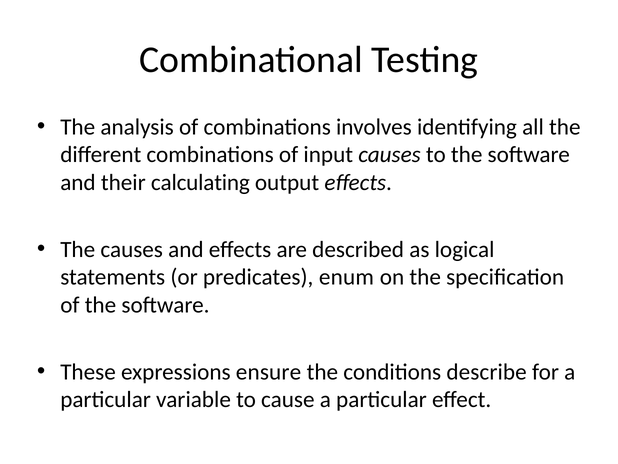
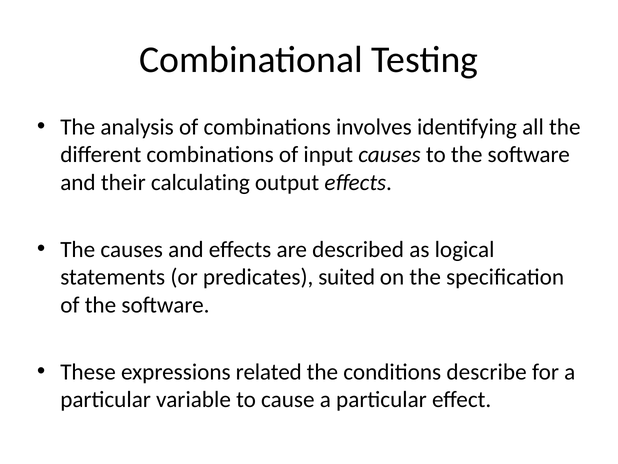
enum: enum -> suited
ensure: ensure -> related
